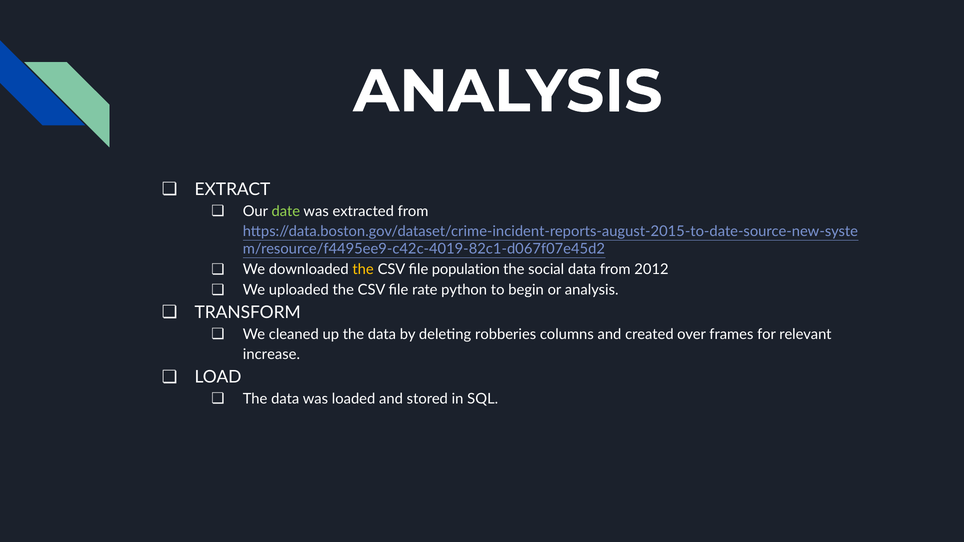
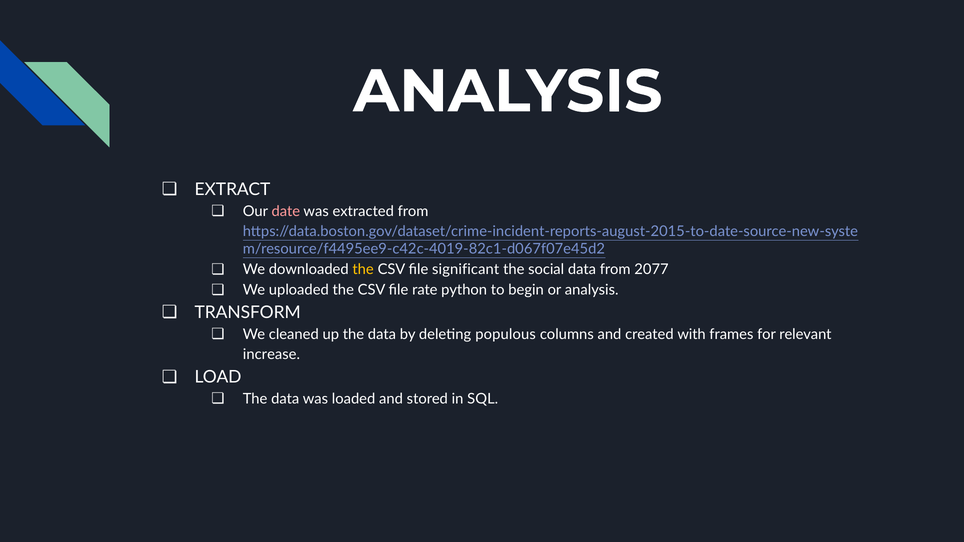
date colour: light green -> pink
population: population -> significant
2012: 2012 -> 2077
robberies: robberies -> populous
over: over -> with
